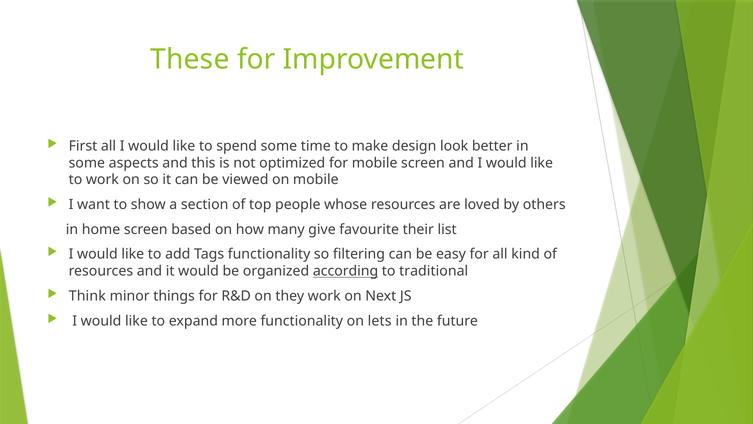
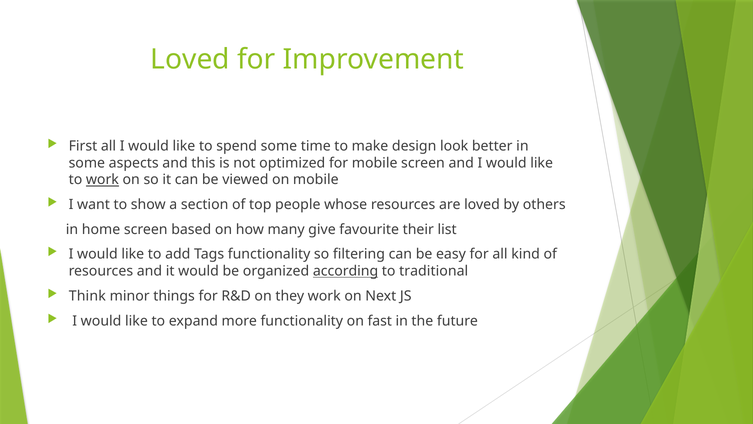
These at (190, 59): These -> Loved
work at (102, 180) underline: none -> present
lets: lets -> fast
